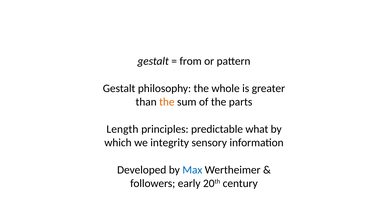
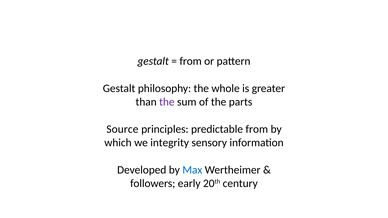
the at (167, 102) colour: orange -> purple
Length: Length -> Source
predictable what: what -> from
